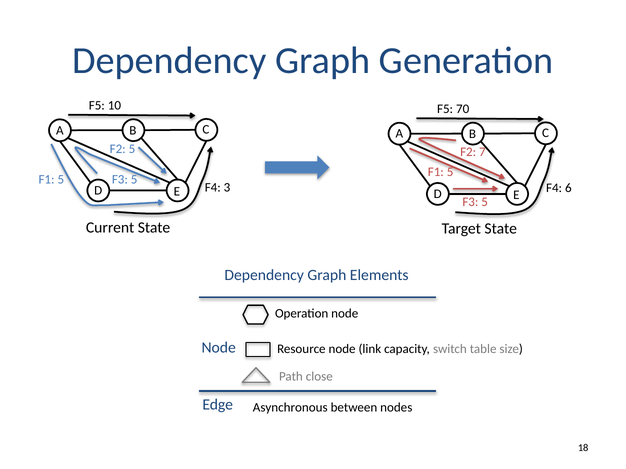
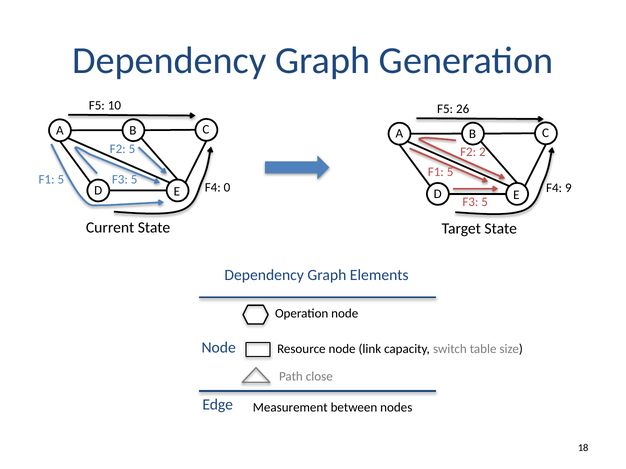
70: 70 -> 26
7: 7 -> 2
3: 3 -> 0
6: 6 -> 9
Asynchronous: Asynchronous -> Measurement
